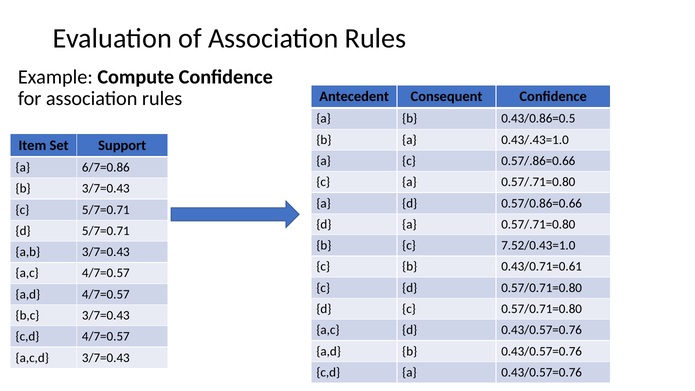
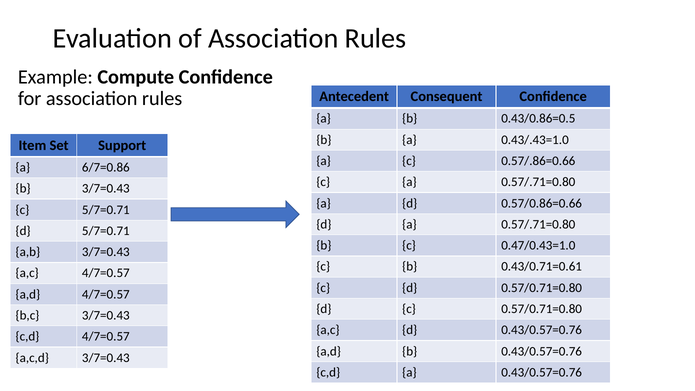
7.52/0.43=1.0: 7.52/0.43=1.0 -> 0.47/0.43=1.0
